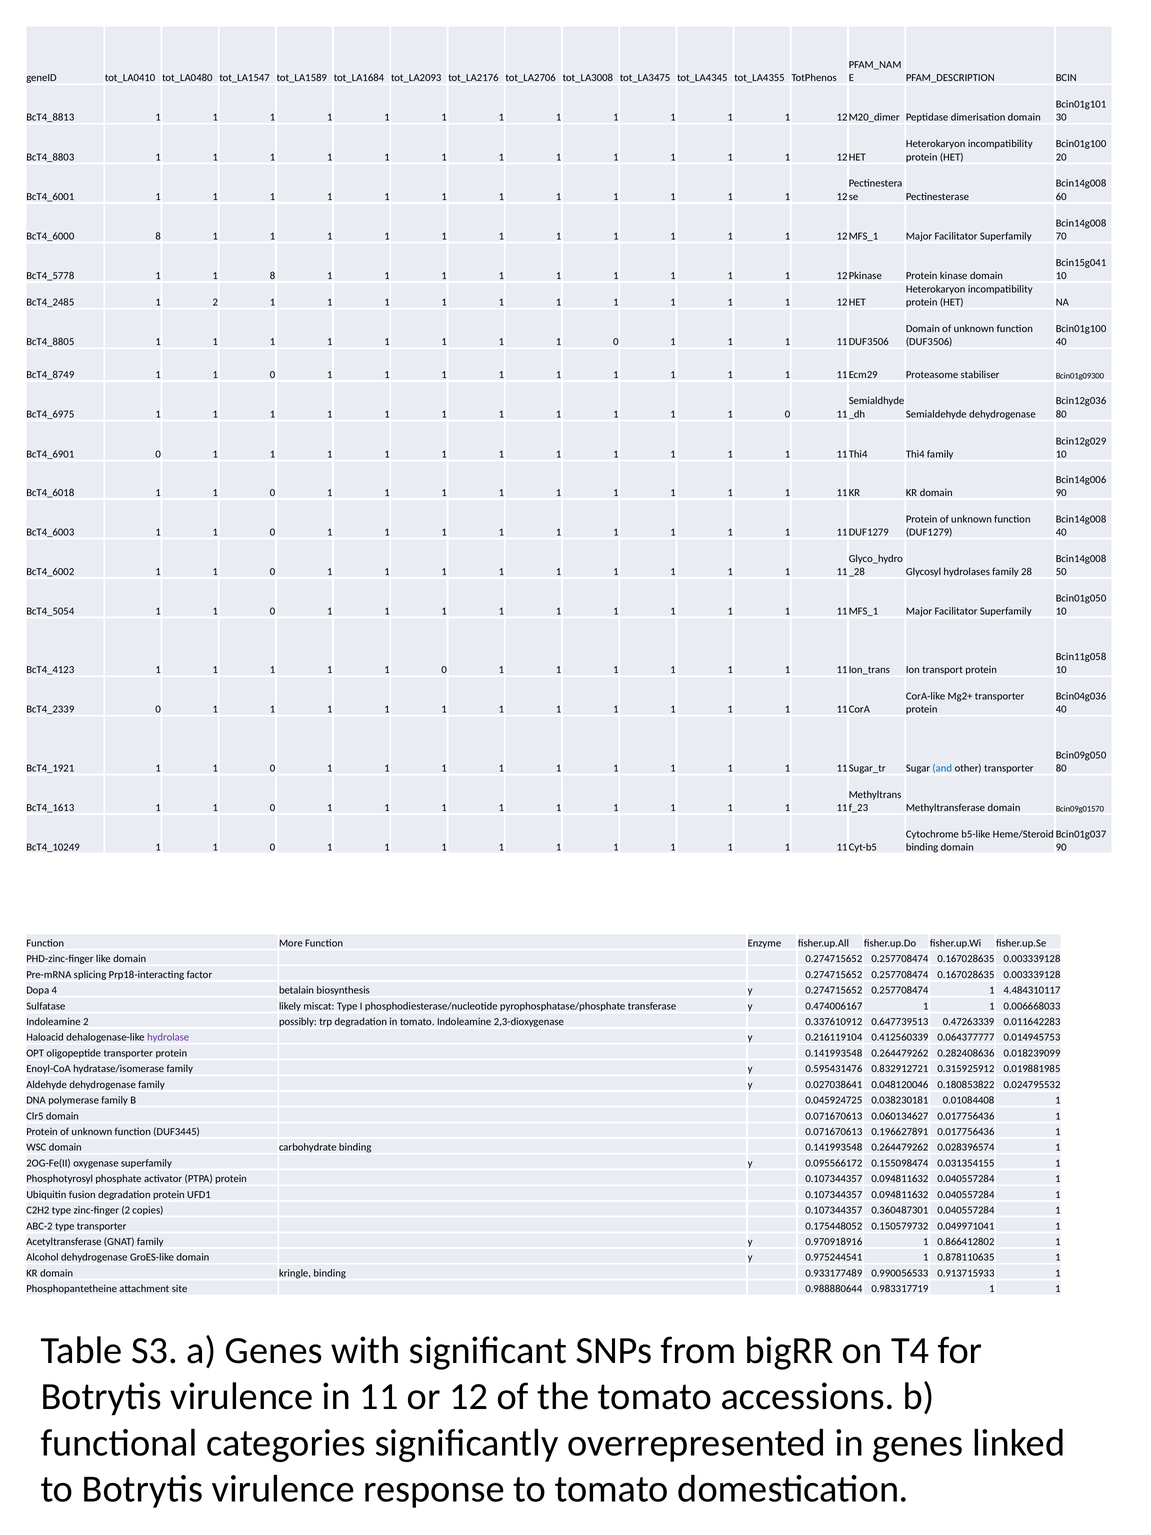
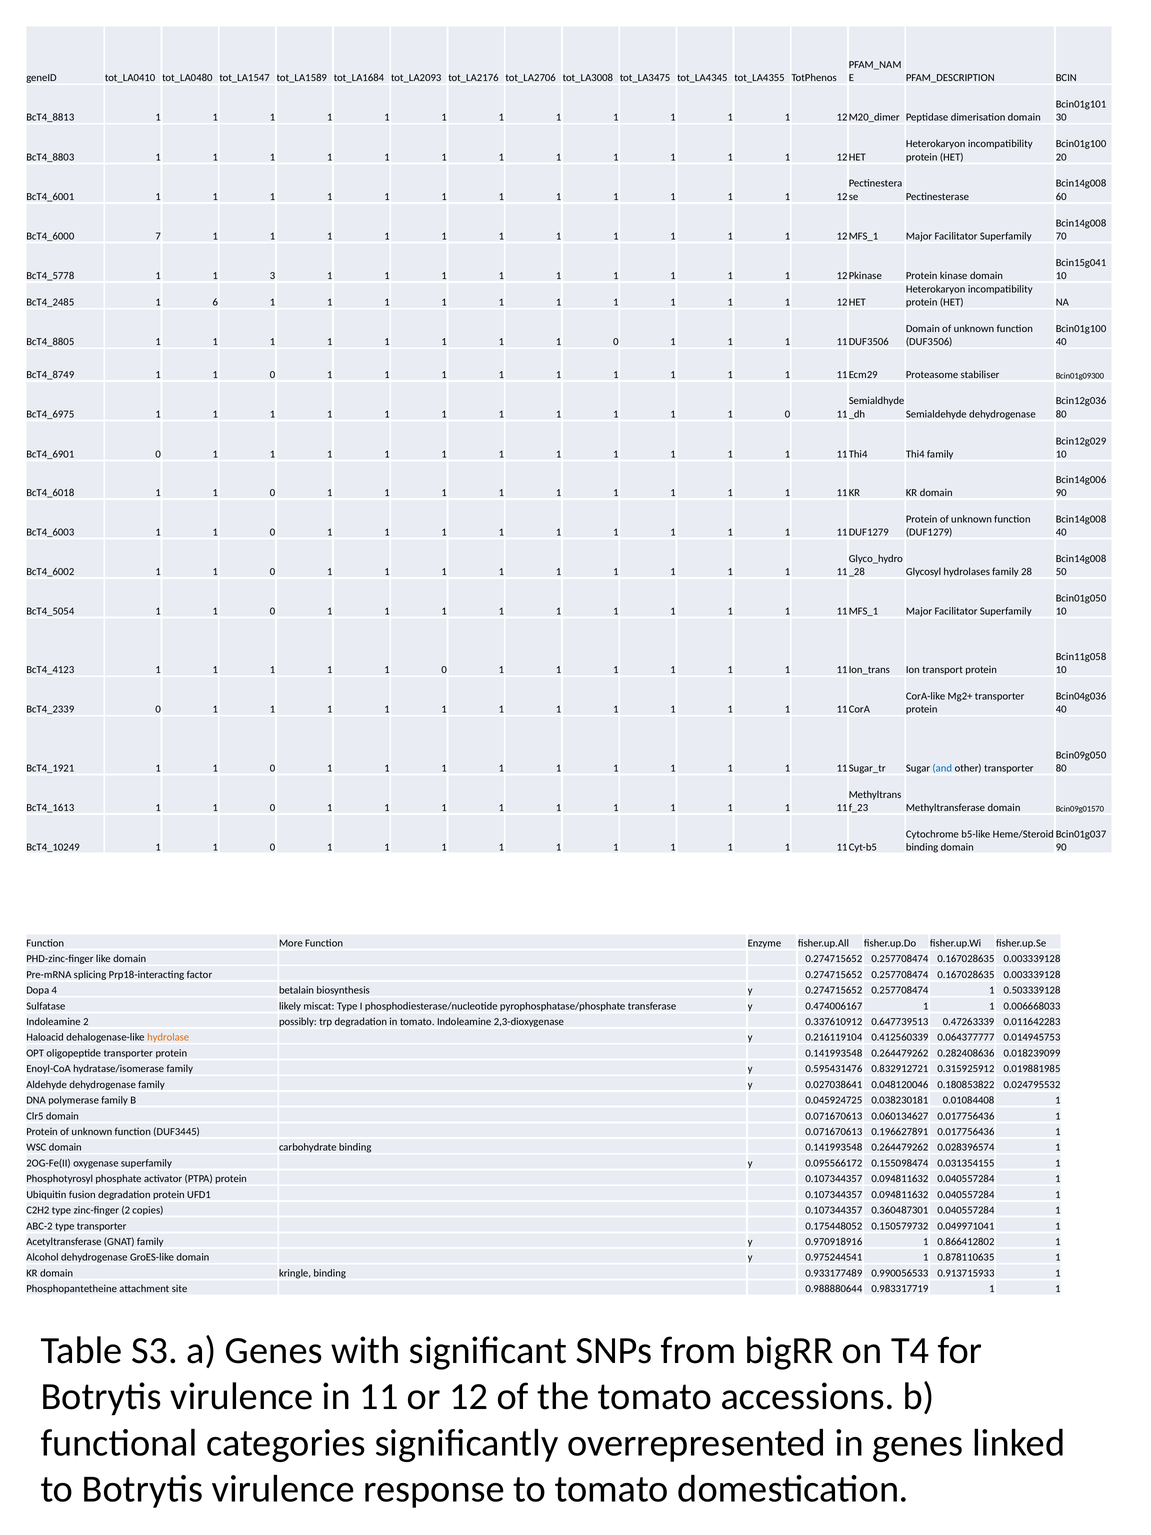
8 at (158, 236): 8 -> 7
1 8: 8 -> 3
1 2: 2 -> 6
4.484310117: 4.484310117 -> 0.503339128
hydrolase colour: purple -> orange
